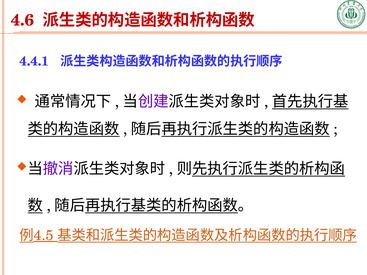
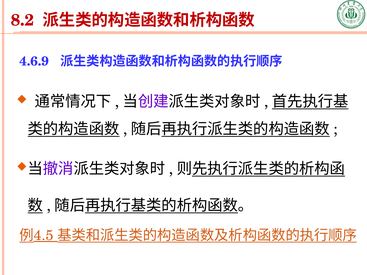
4.6: 4.6 -> 8.2
4.4.1: 4.4.1 -> 4.6.9
